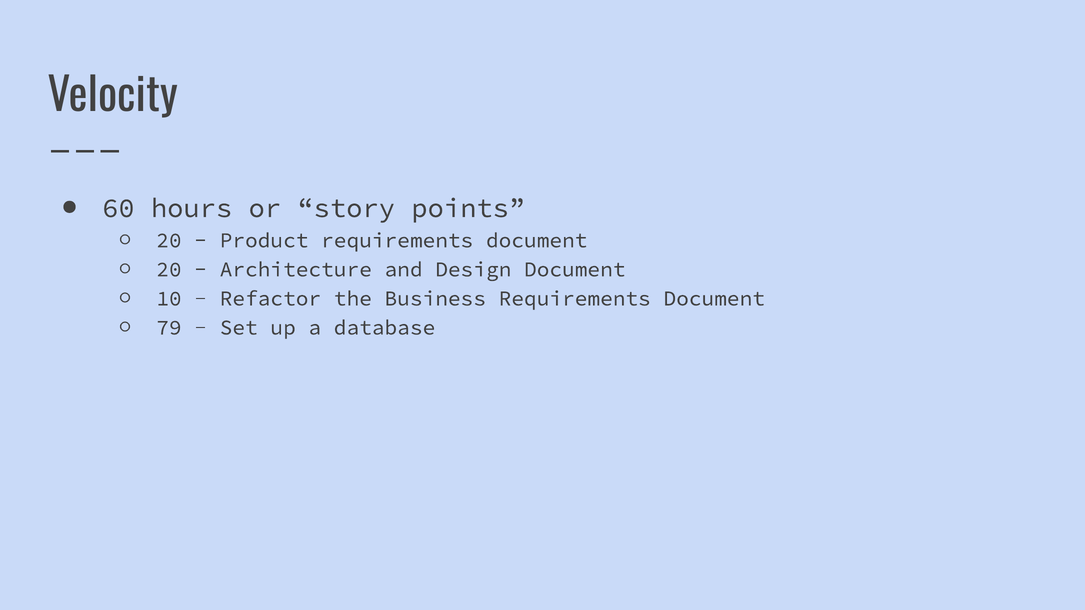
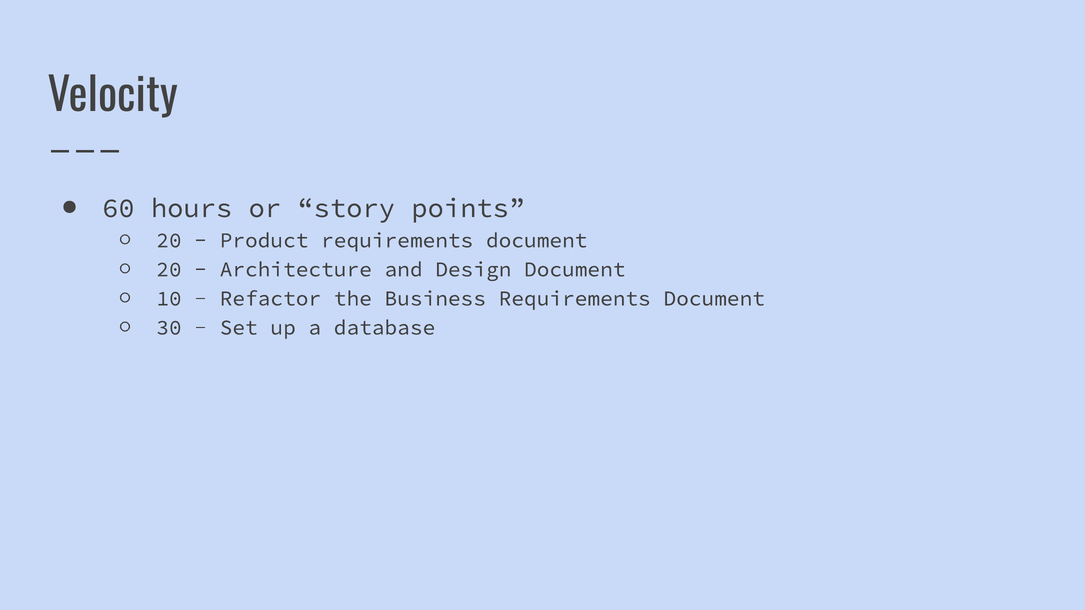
79: 79 -> 30
